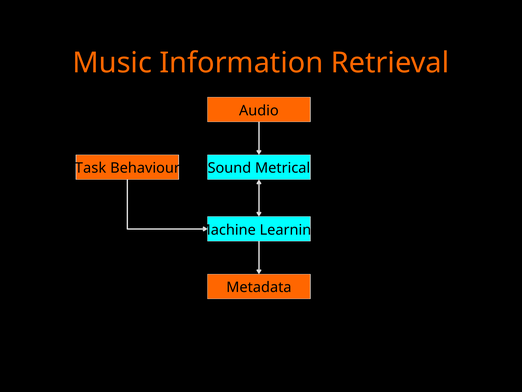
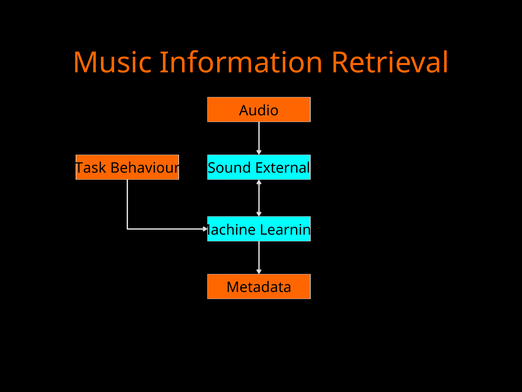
Metrical: Metrical -> External
